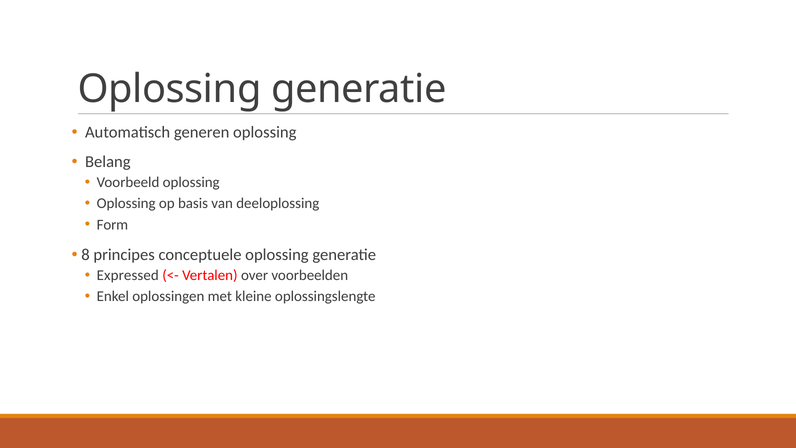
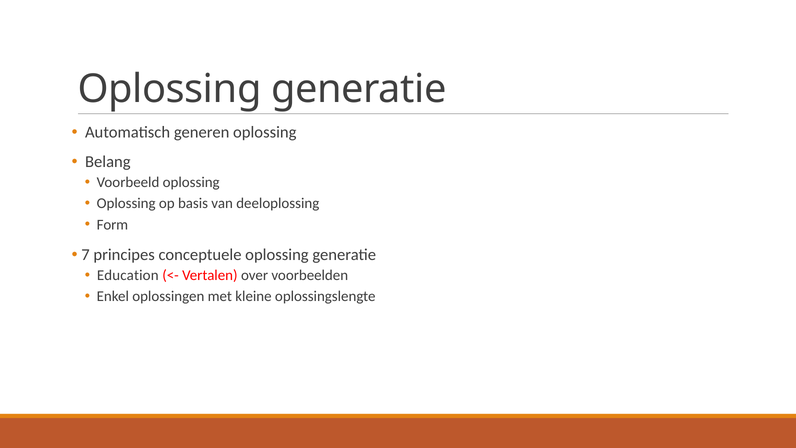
8: 8 -> 7
Expressed: Expressed -> Education
